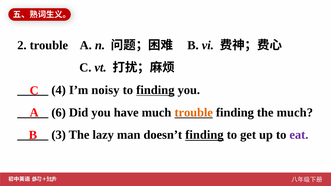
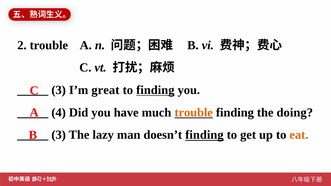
4 at (59, 90): 4 -> 3
noisy: noisy -> great
6: 6 -> 4
the much: much -> doing
eat colour: purple -> orange
